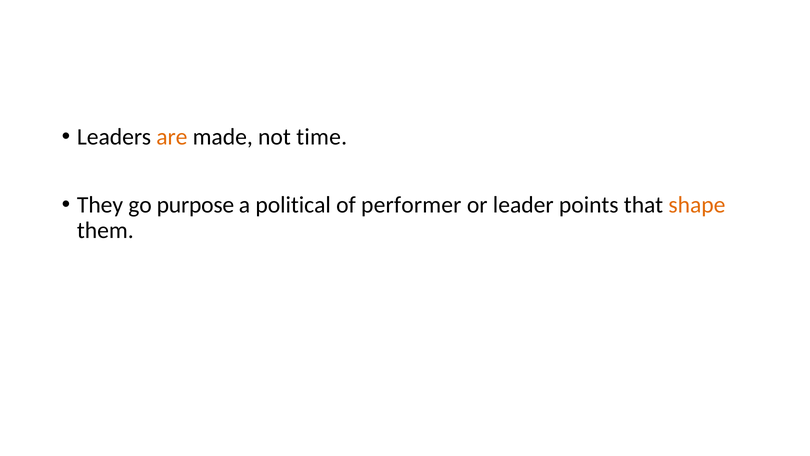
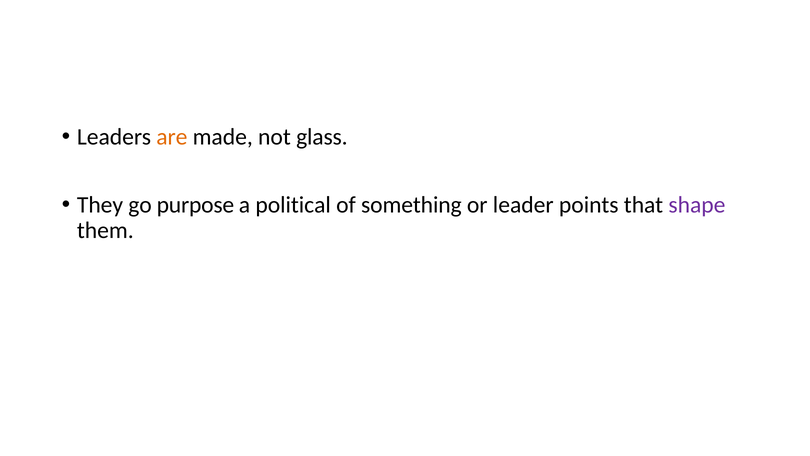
time: time -> glass
performer: performer -> something
shape colour: orange -> purple
